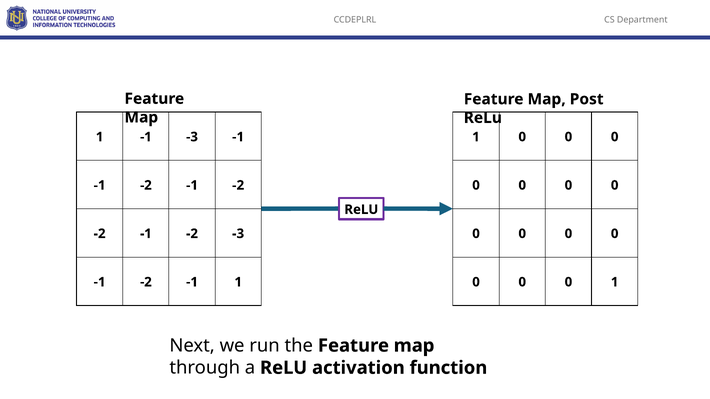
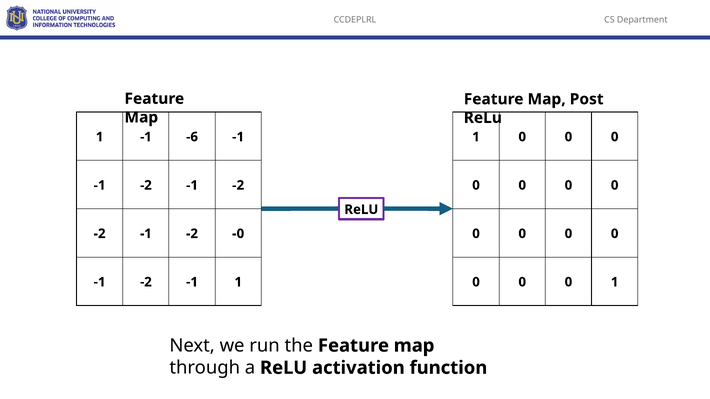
-1 -3: -3 -> -6
-2 -3: -3 -> -0
